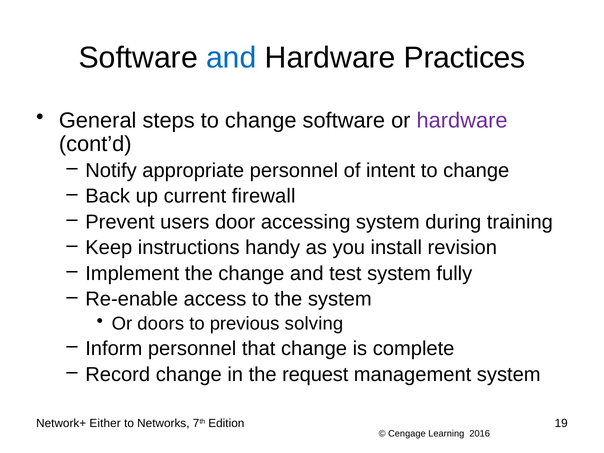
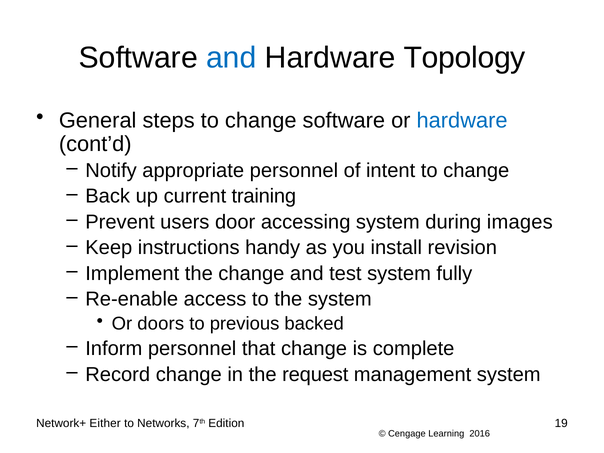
Practices: Practices -> Topology
hardware at (462, 120) colour: purple -> blue
firewall: firewall -> training
training: training -> images
solving: solving -> backed
